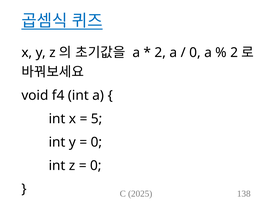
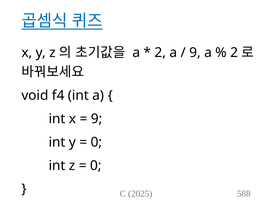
0 at (195, 53): 0 -> 9
5 at (97, 119): 5 -> 9
138: 138 -> 588
